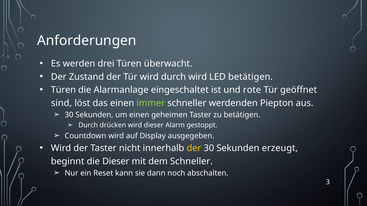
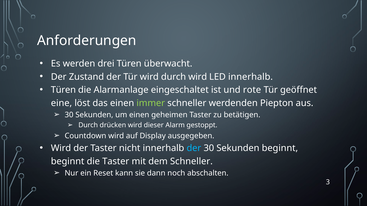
LED betätigen: betätigen -> innerhalb
sind: sind -> eine
der at (194, 148) colour: yellow -> light blue
Sekunden erzeugt: erzeugt -> beginnt
die Dieser: Dieser -> Taster
